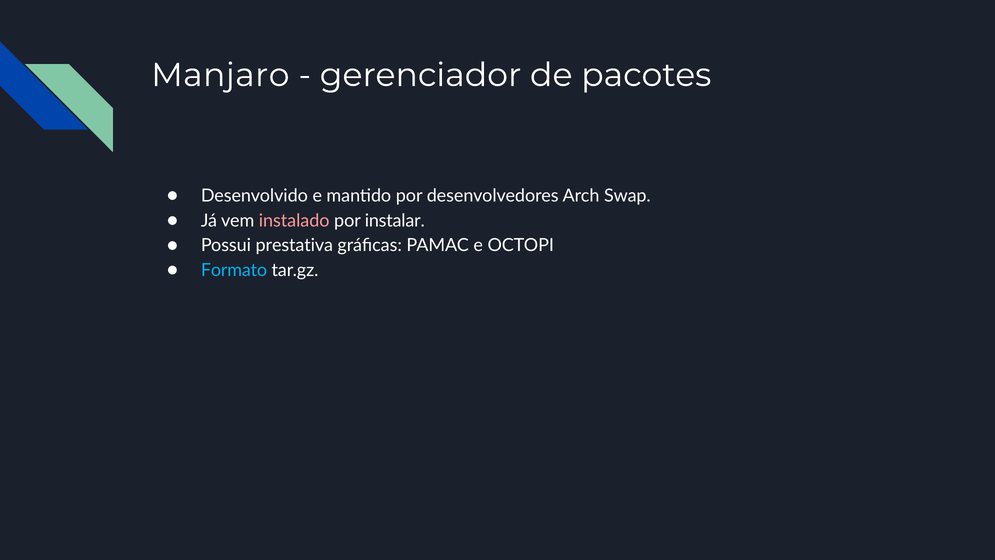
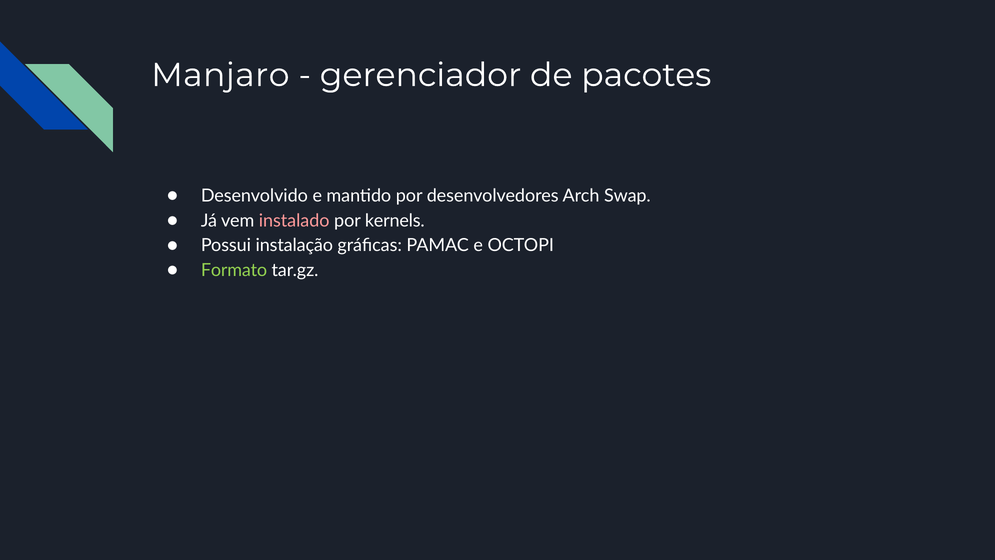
instalar: instalar -> kernels
prestativa: prestativa -> instalação
Formato colour: light blue -> light green
